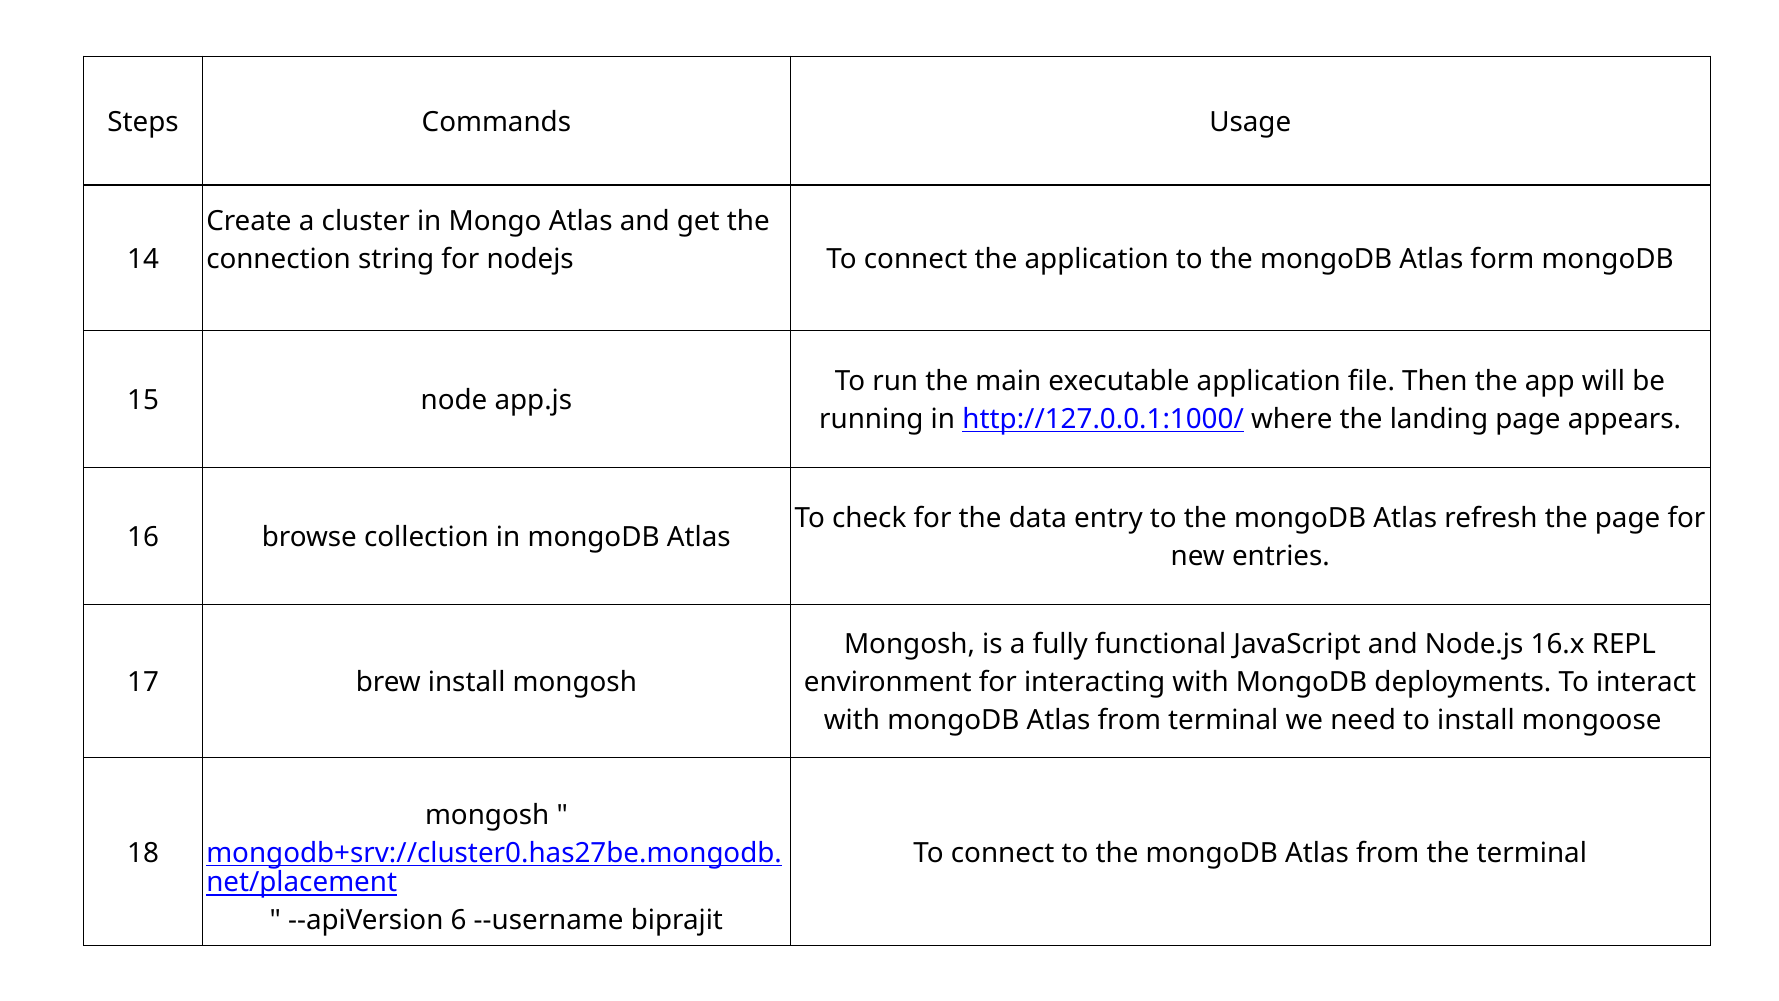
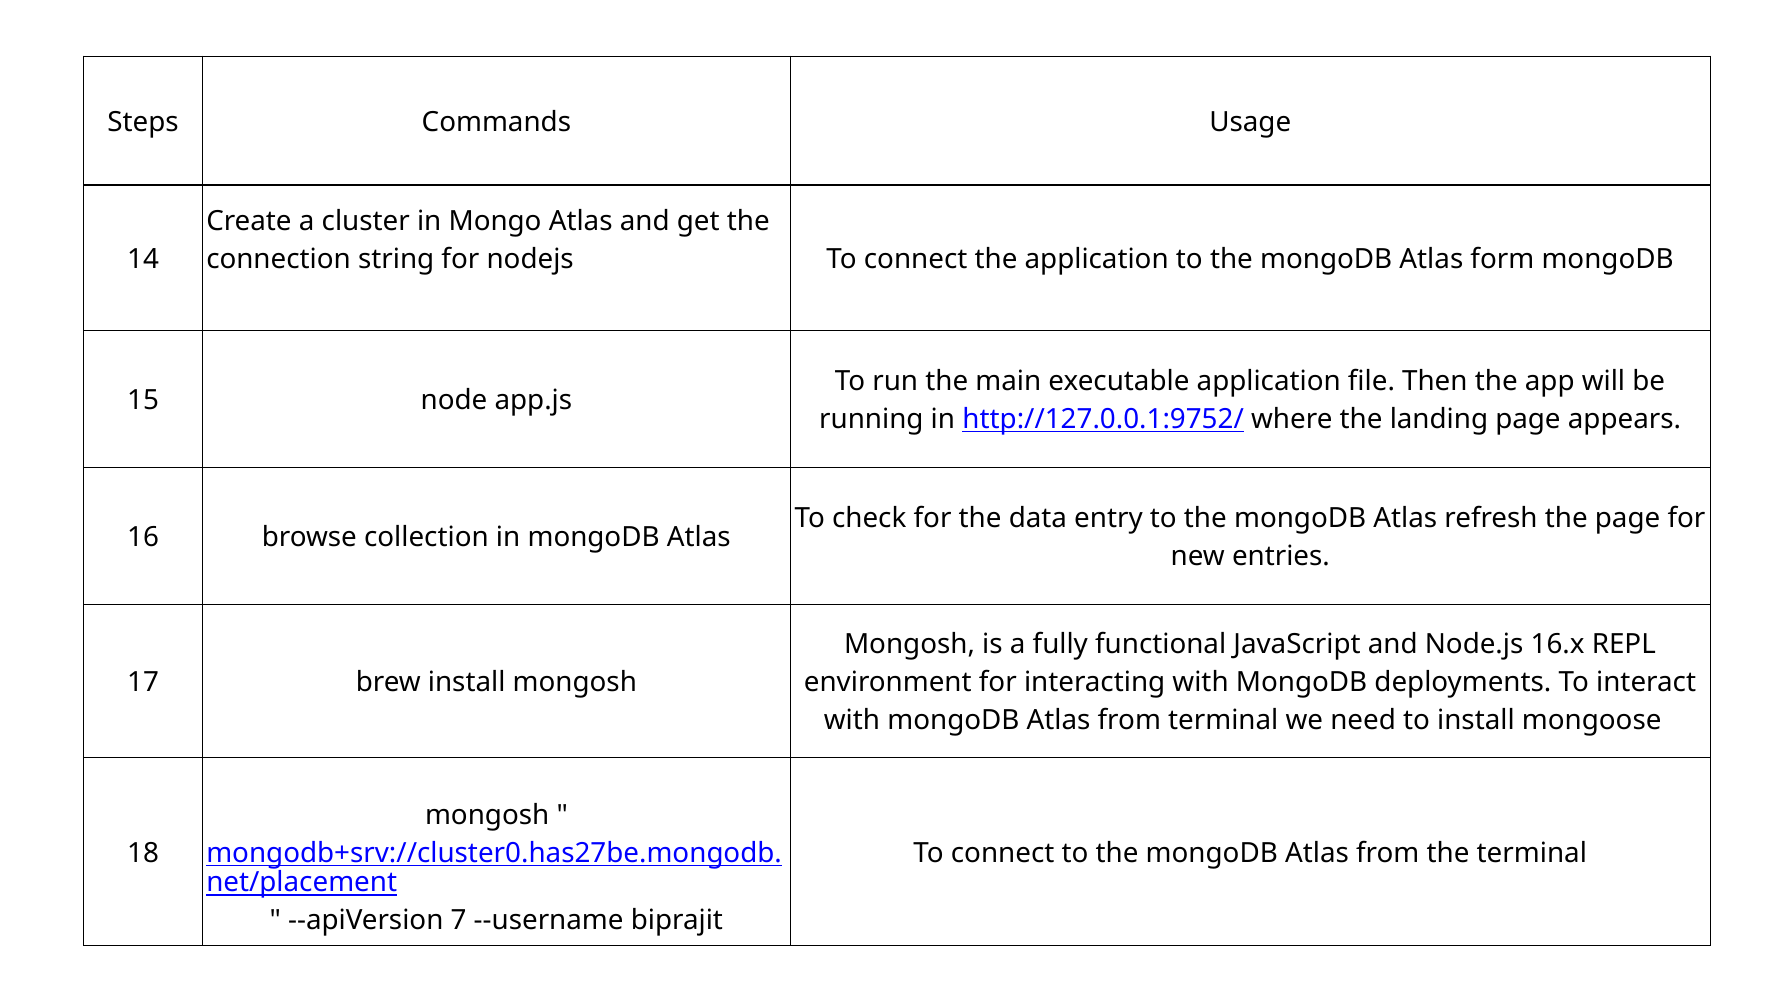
http://127.0.0.1:1000/: http://127.0.0.1:1000/ -> http://127.0.0.1:9752/
6: 6 -> 7
